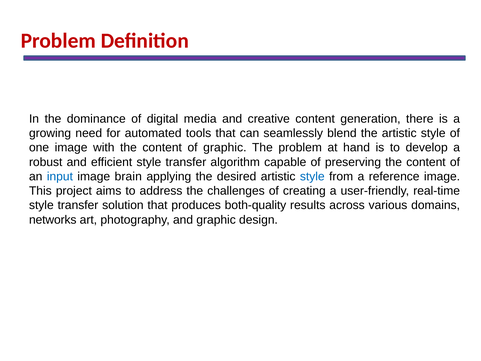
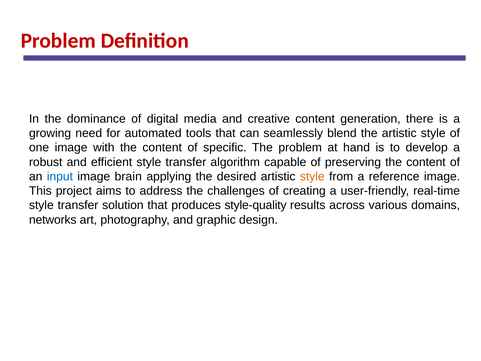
of graphic: graphic -> specific
style at (312, 176) colour: blue -> orange
both-quality: both-quality -> style-quality
